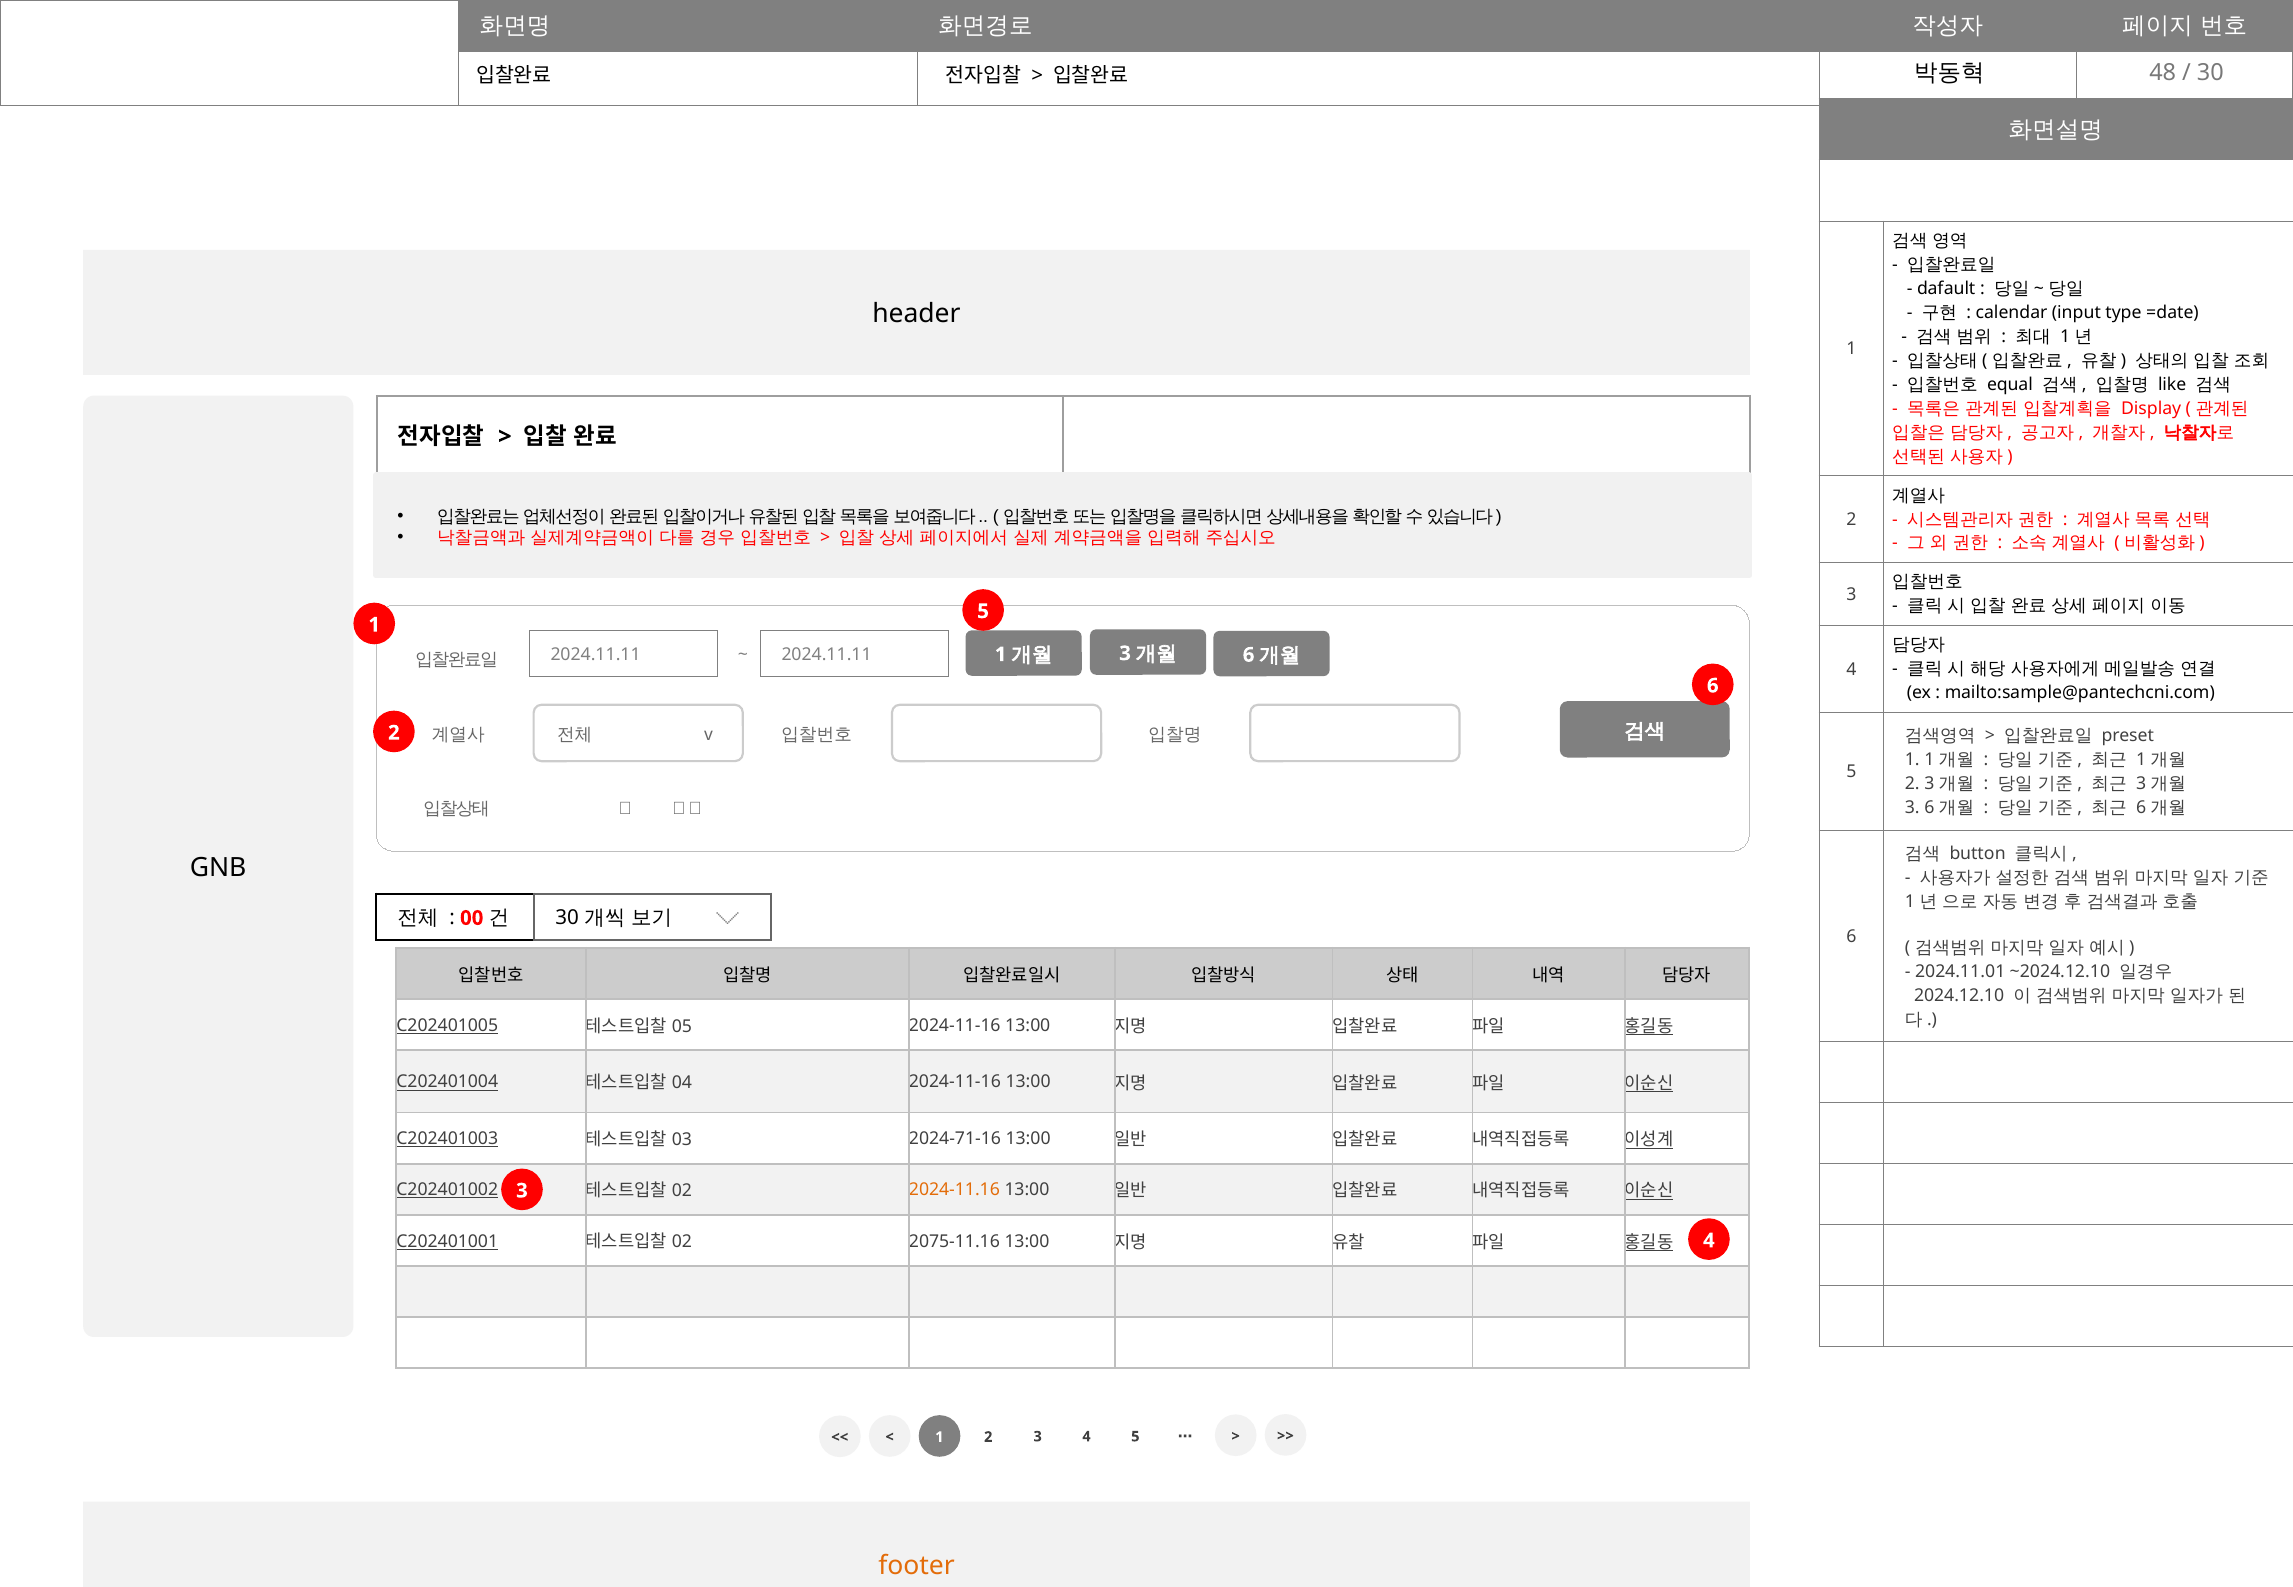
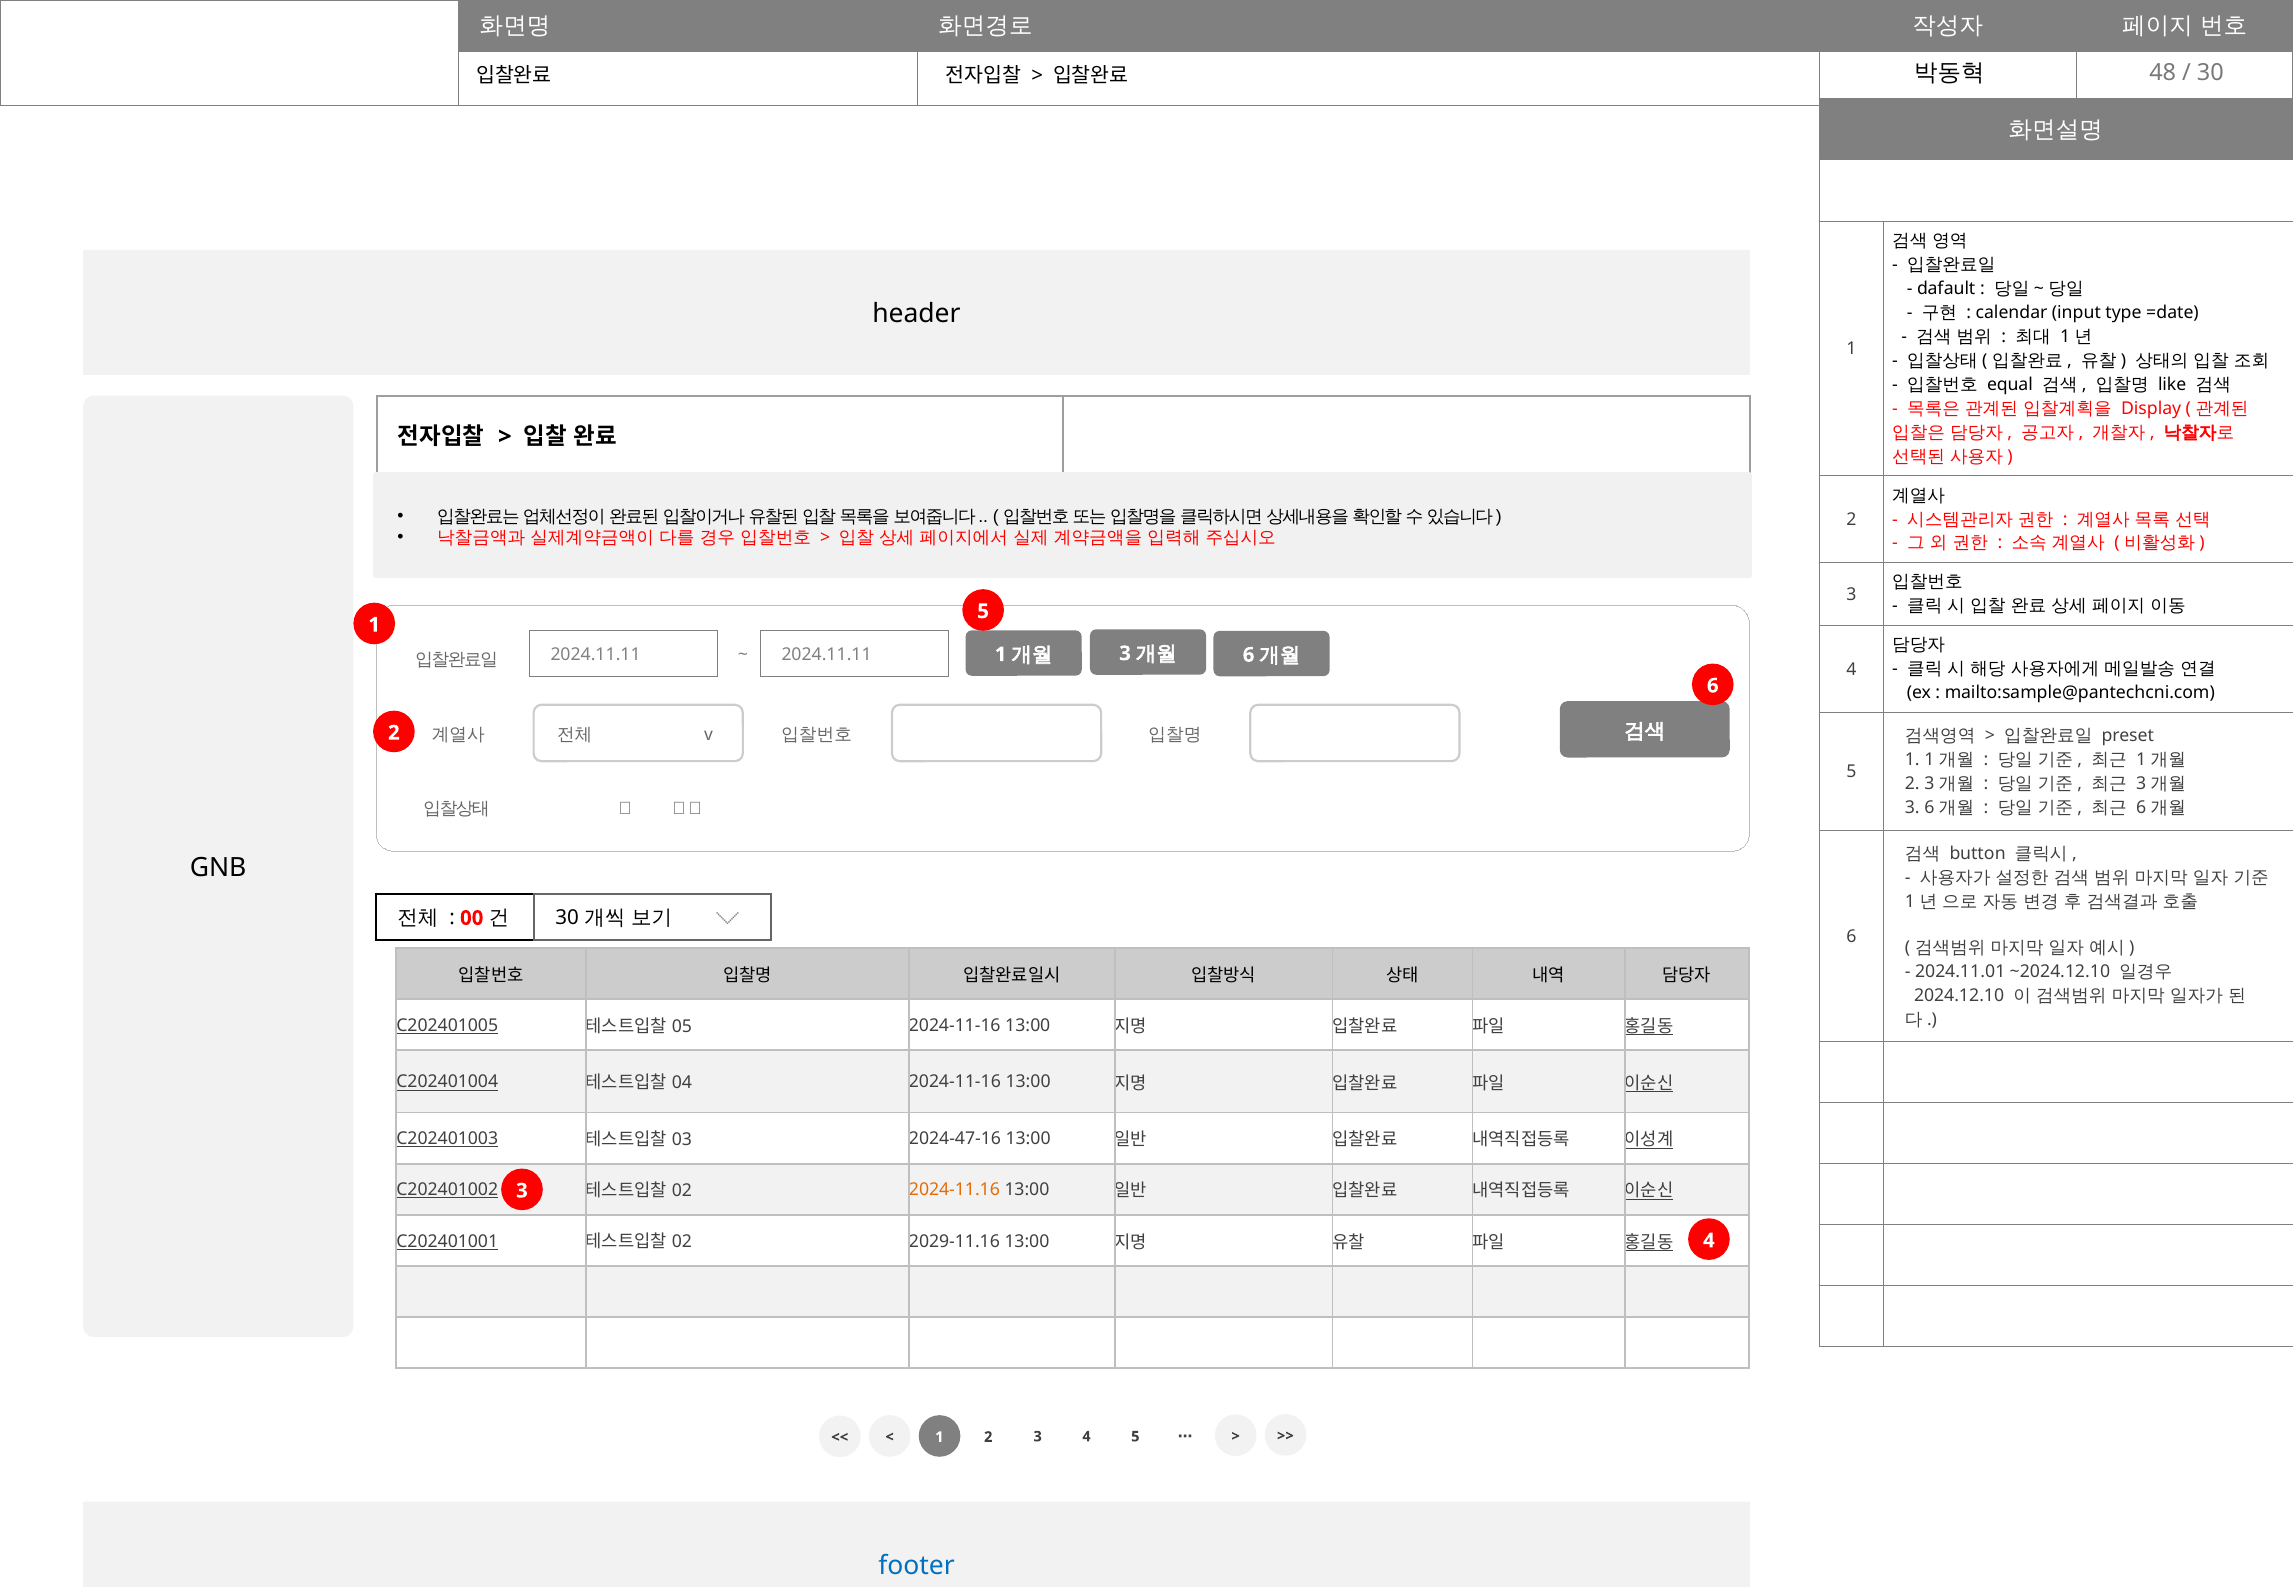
2024-71-16: 2024-71-16 -> 2024-47-16
2075-11.16: 2075-11.16 -> 2029-11.16
footer colour: orange -> blue
